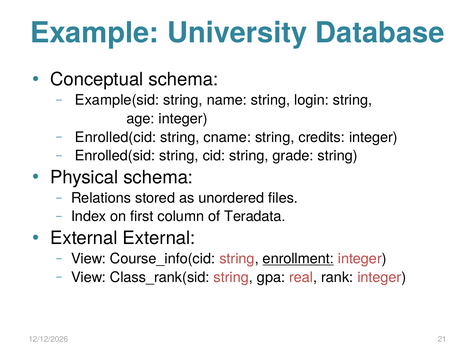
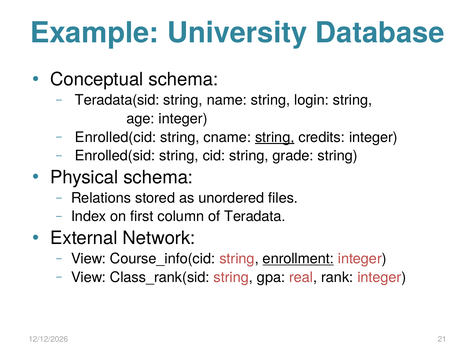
Example(sid: Example(sid -> Teradata(sid
string at (275, 137) underline: none -> present
External External: External -> Network
